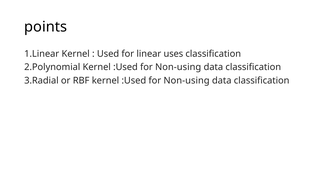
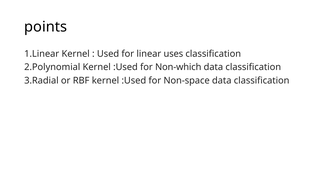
Non-using at (178, 67): Non-using -> Non-which
Non-using at (187, 80): Non-using -> Non-space
